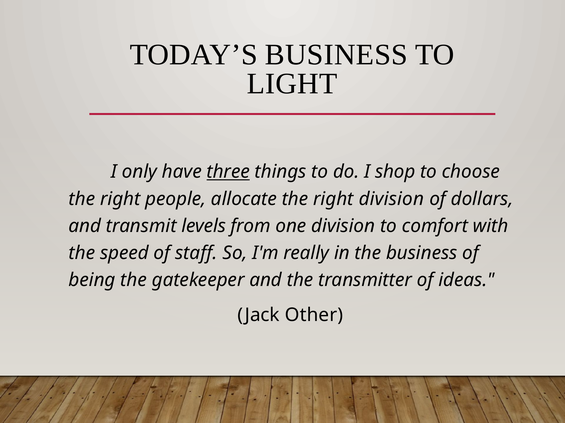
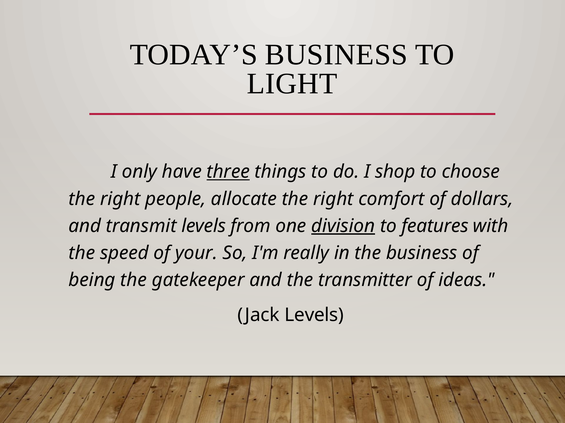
right division: division -> comfort
division at (343, 226) underline: none -> present
comfort: comfort -> features
staff: staff -> your
Jack Other: Other -> Levels
